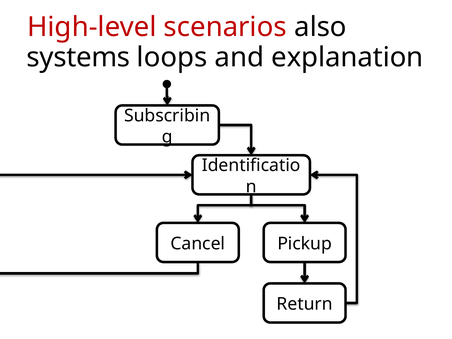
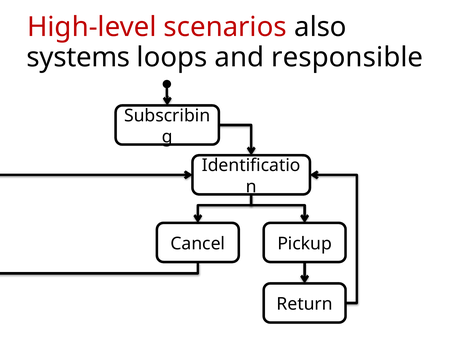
explanation: explanation -> responsible
